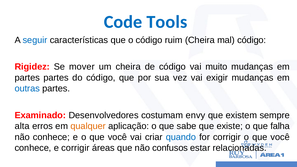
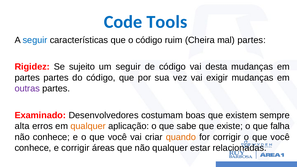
mal código: código -> partes
mover: mover -> sujeito
um cheira: cheira -> seguir
muito: muito -> desta
outras colour: blue -> purple
envy: envy -> boas
quando colour: blue -> orange
não confusos: confusos -> qualquer
